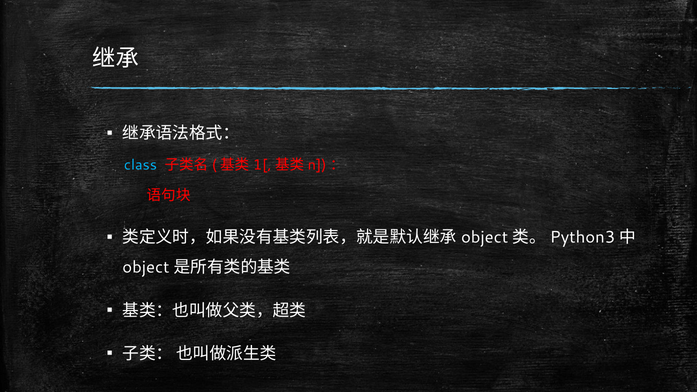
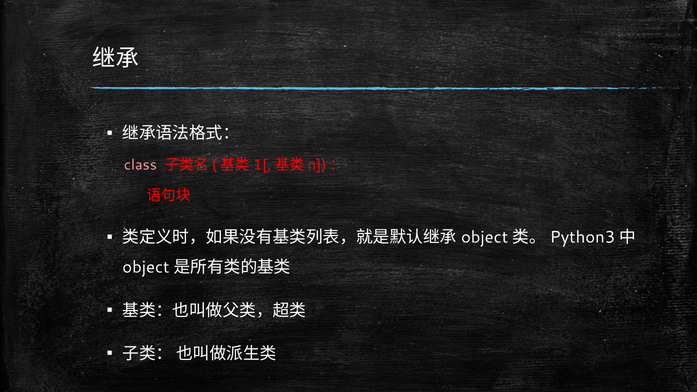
class colour: light blue -> pink
